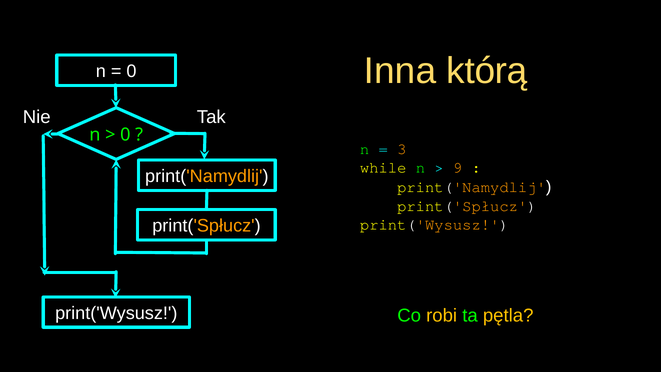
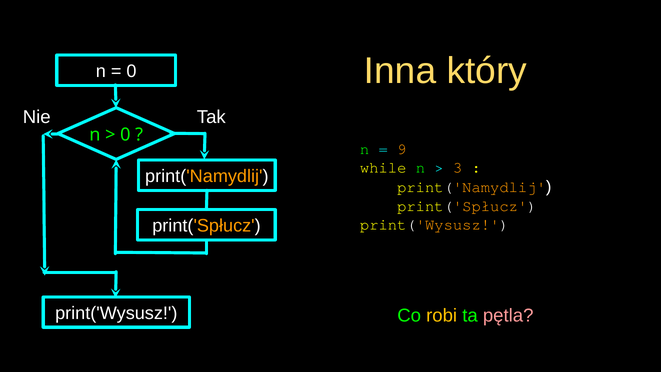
którą: którą -> który
3: 3 -> 9
9: 9 -> 3
pętla colour: yellow -> pink
